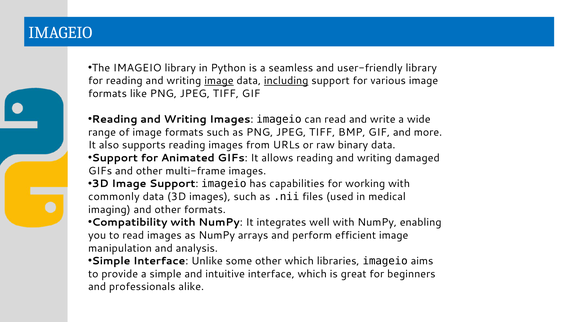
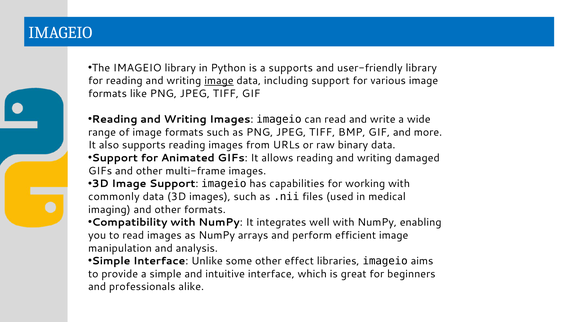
a seamless: seamless -> supports
including underline: present -> none
other which: which -> effect
